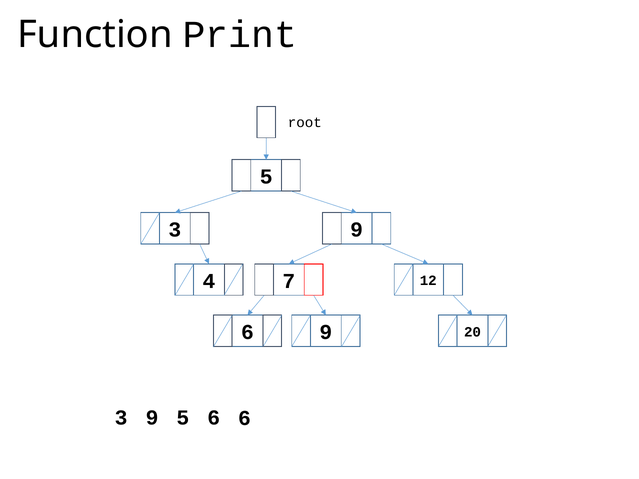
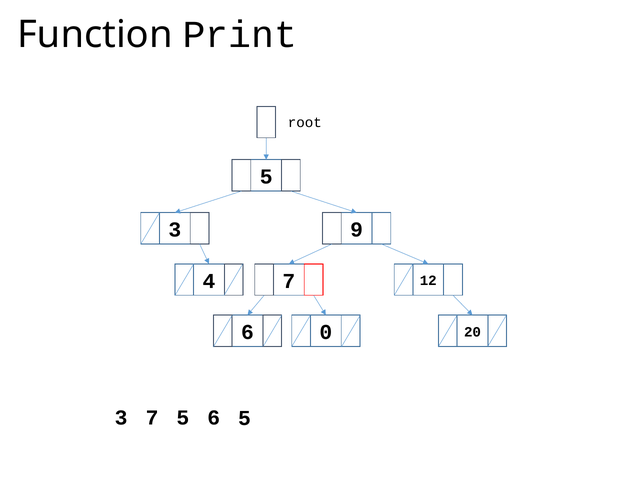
6 9: 9 -> 0
9 at (152, 418): 9 -> 7
6 6: 6 -> 5
